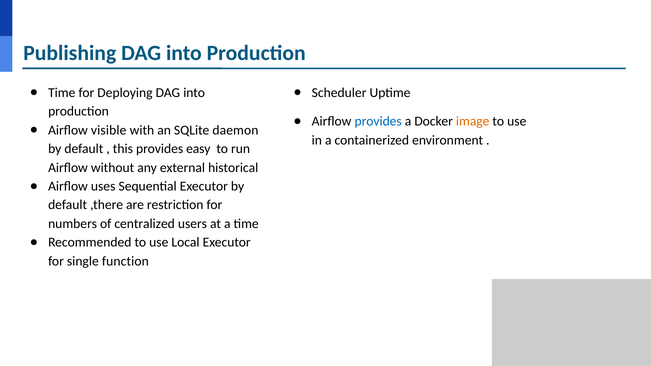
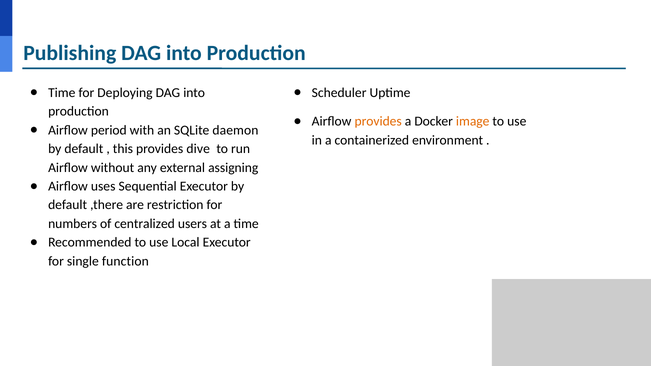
provides at (378, 121) colour: blue -> orange
visible: visible -> period
easy: easy -> dive
historical: historical -> assigning
